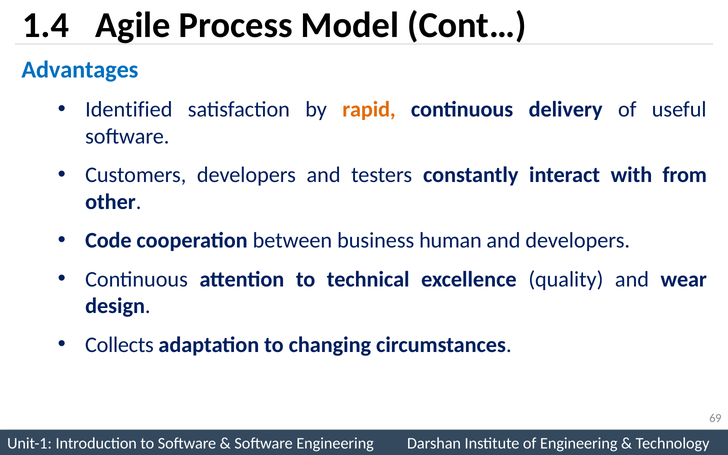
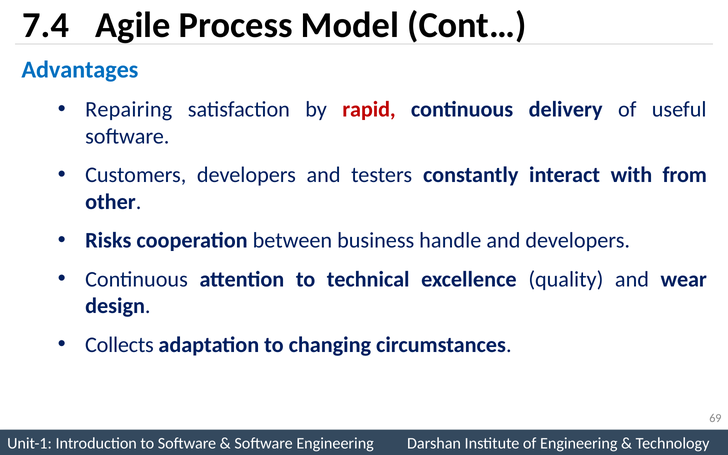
1.4: 1.4 -> 7.4
Identified: Identified -> Repairing
rapid colour: orange -> red
Code: Code -> Risks
human: human -> handle
